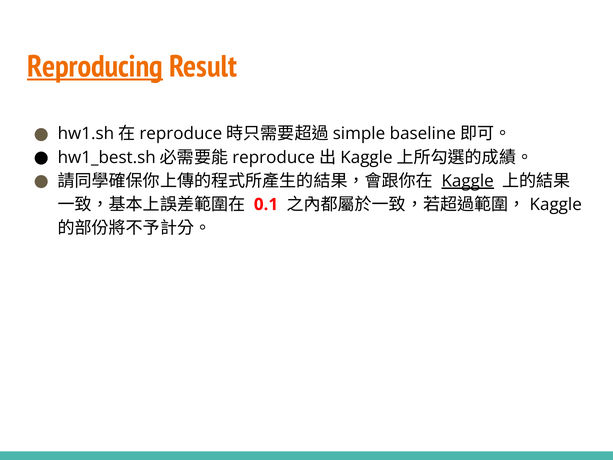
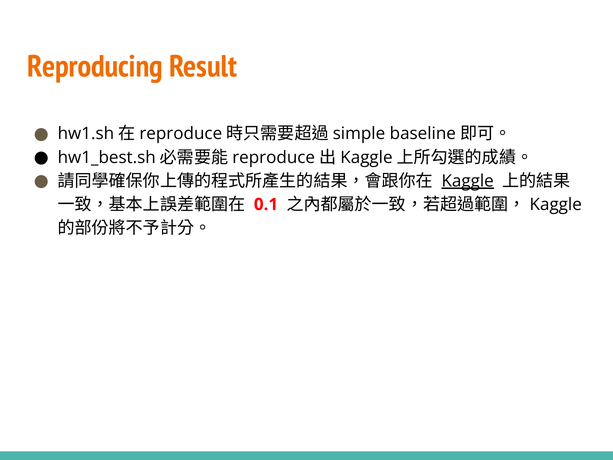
Reproducing underline: present -> none
